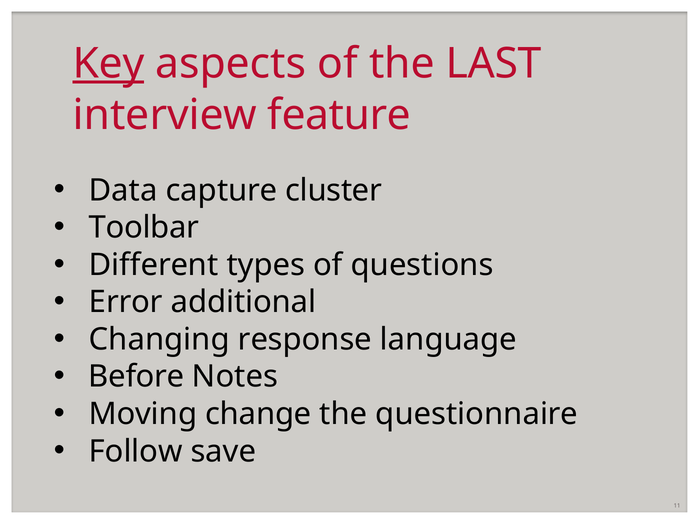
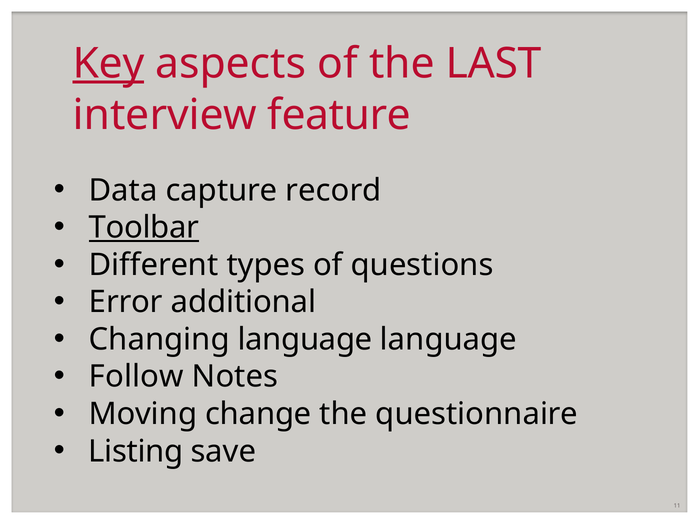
cluster: cluster -> record
Toolbar underline: none -> present
Changing response: response -> language
Before: Before -> Follow
Follow: Follow -> Listing
